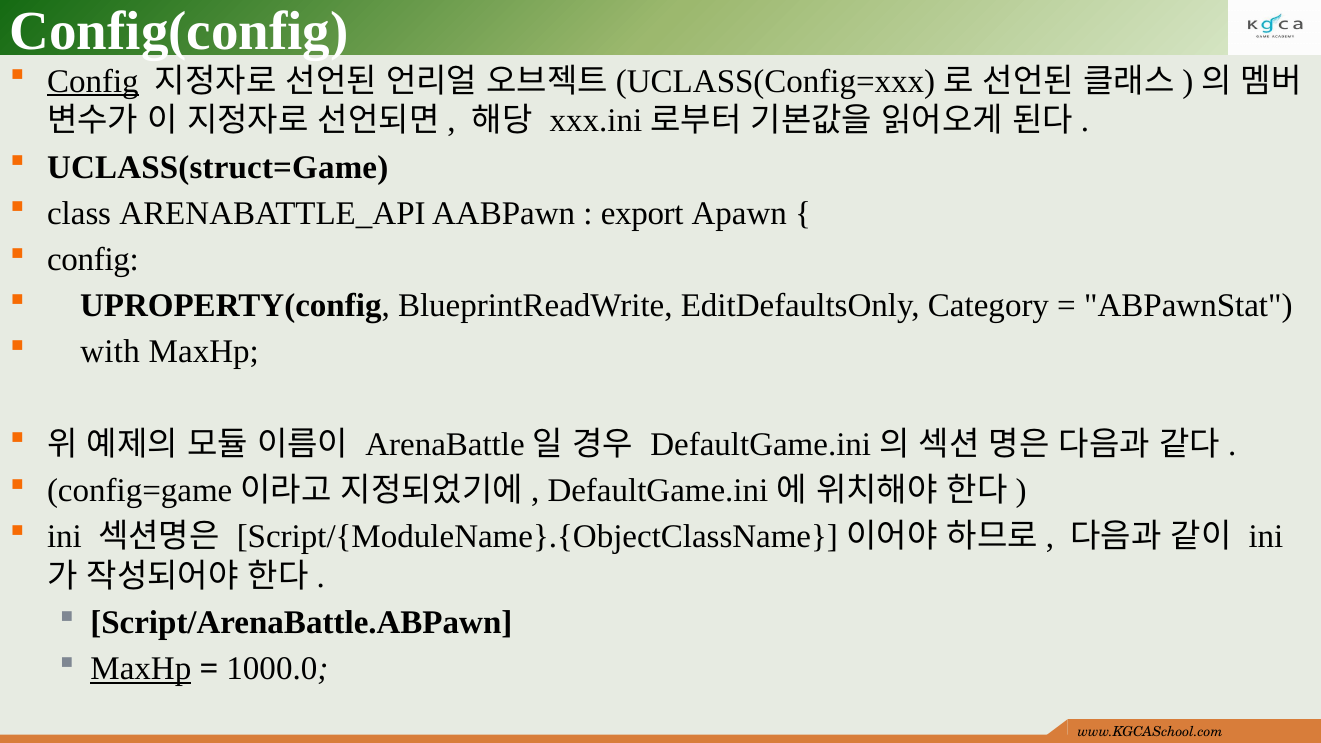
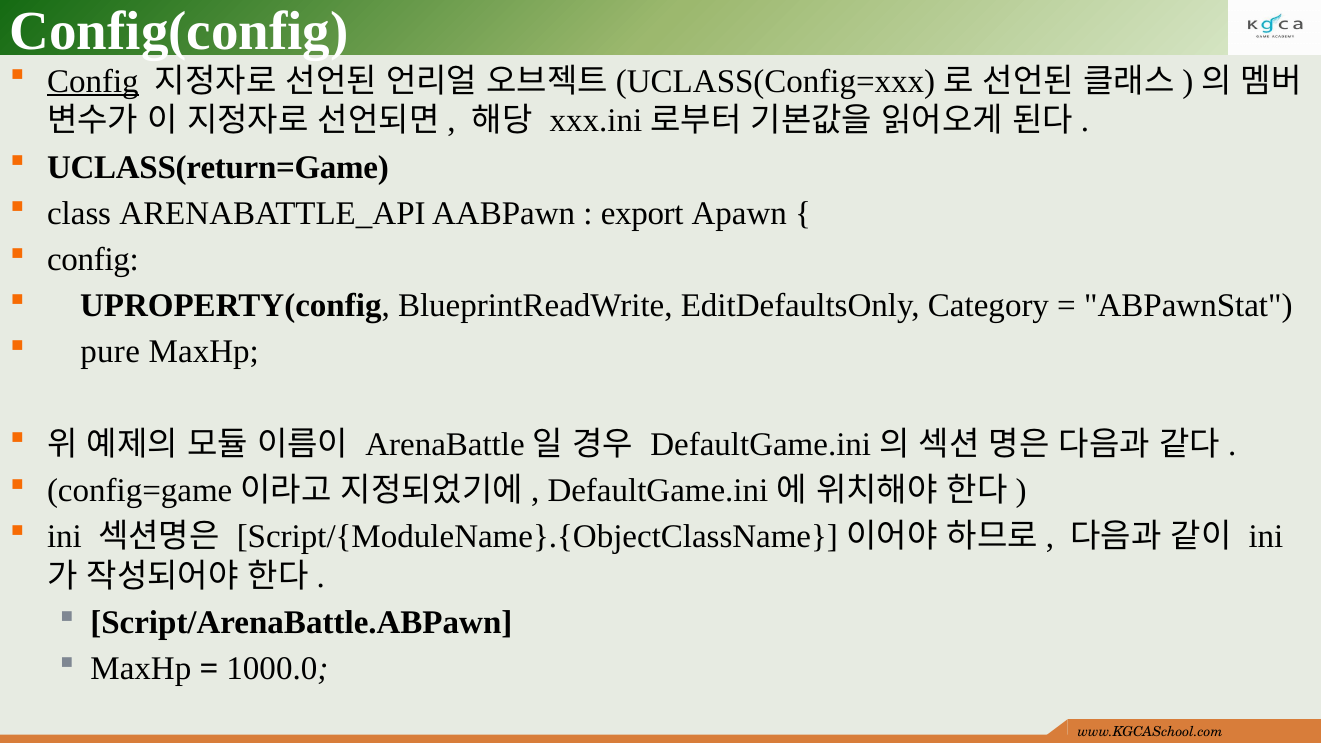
UCLASS(struct=Game: UCLASS(struct=Game -> UCLASS(return=Game
with: with -> pure
MaxHp at (141, 669) underline: present -> none
